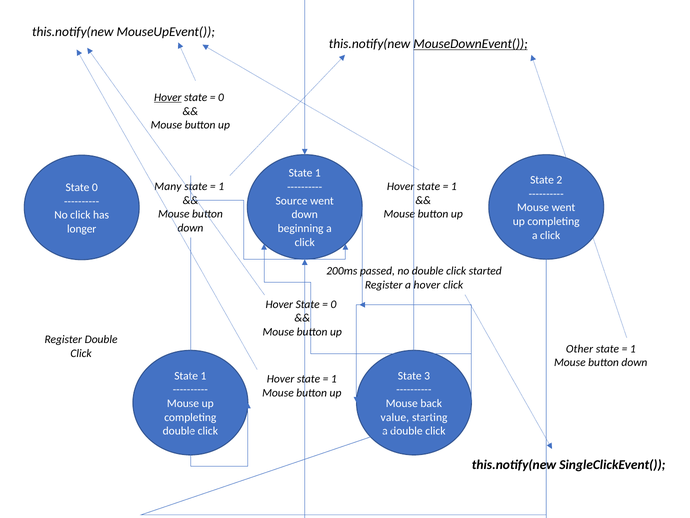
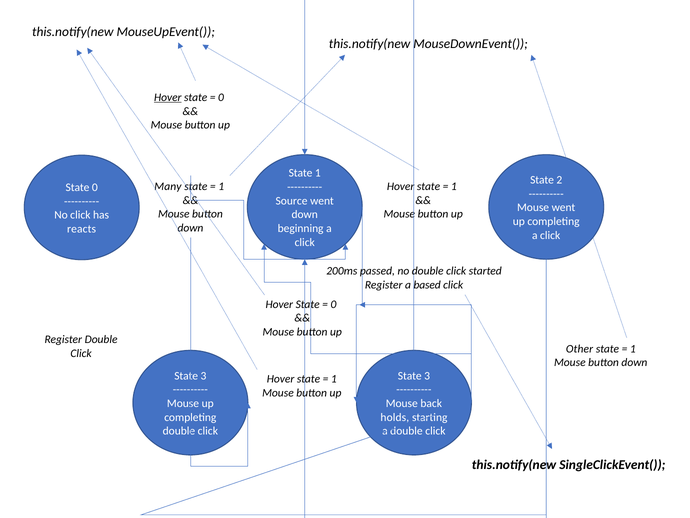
MouseDownEvent( underline: present -> none
longer: longer -> reacts
a hover: hover -> based
1 at (203, 375): 1 -> 3
value: value -> holds
